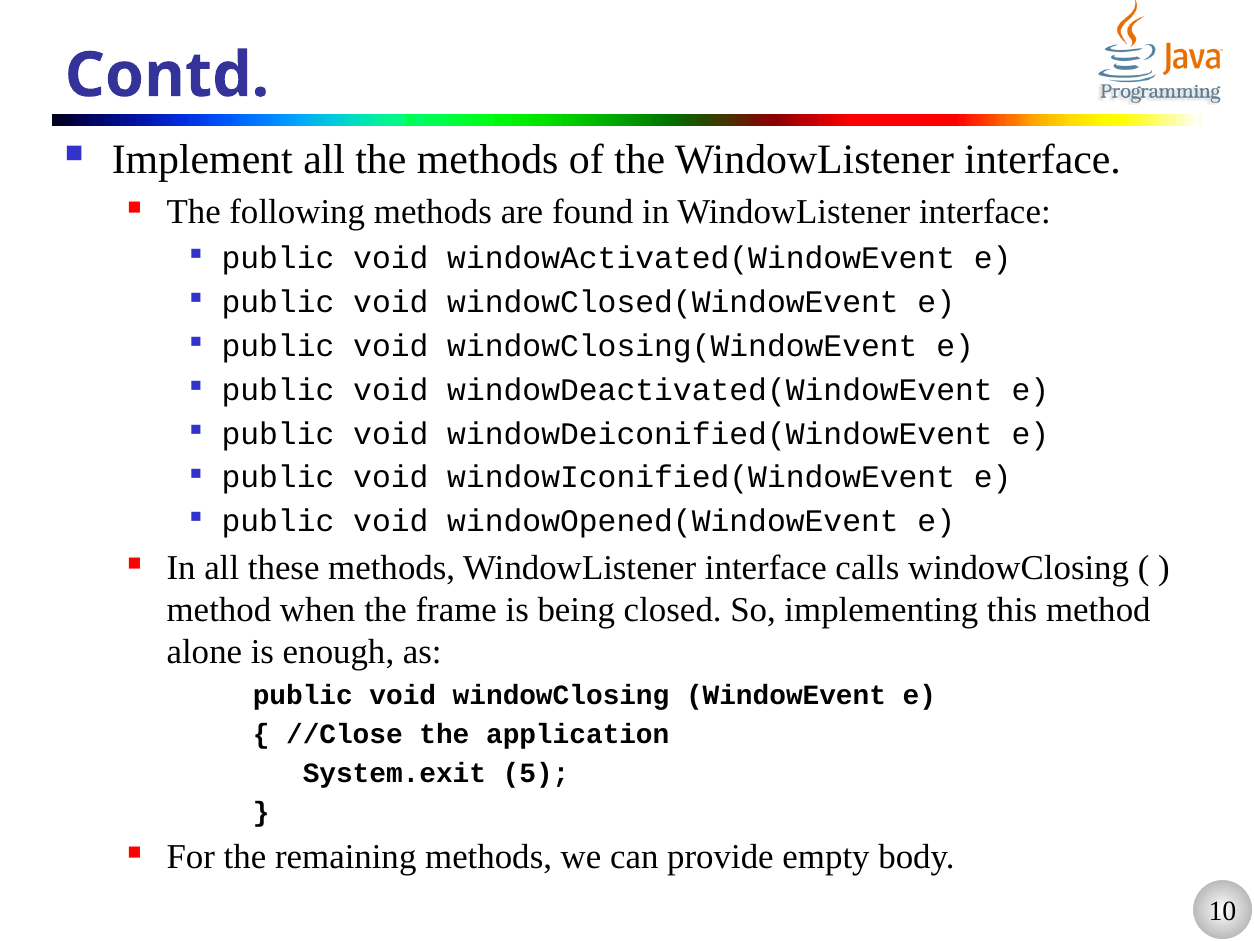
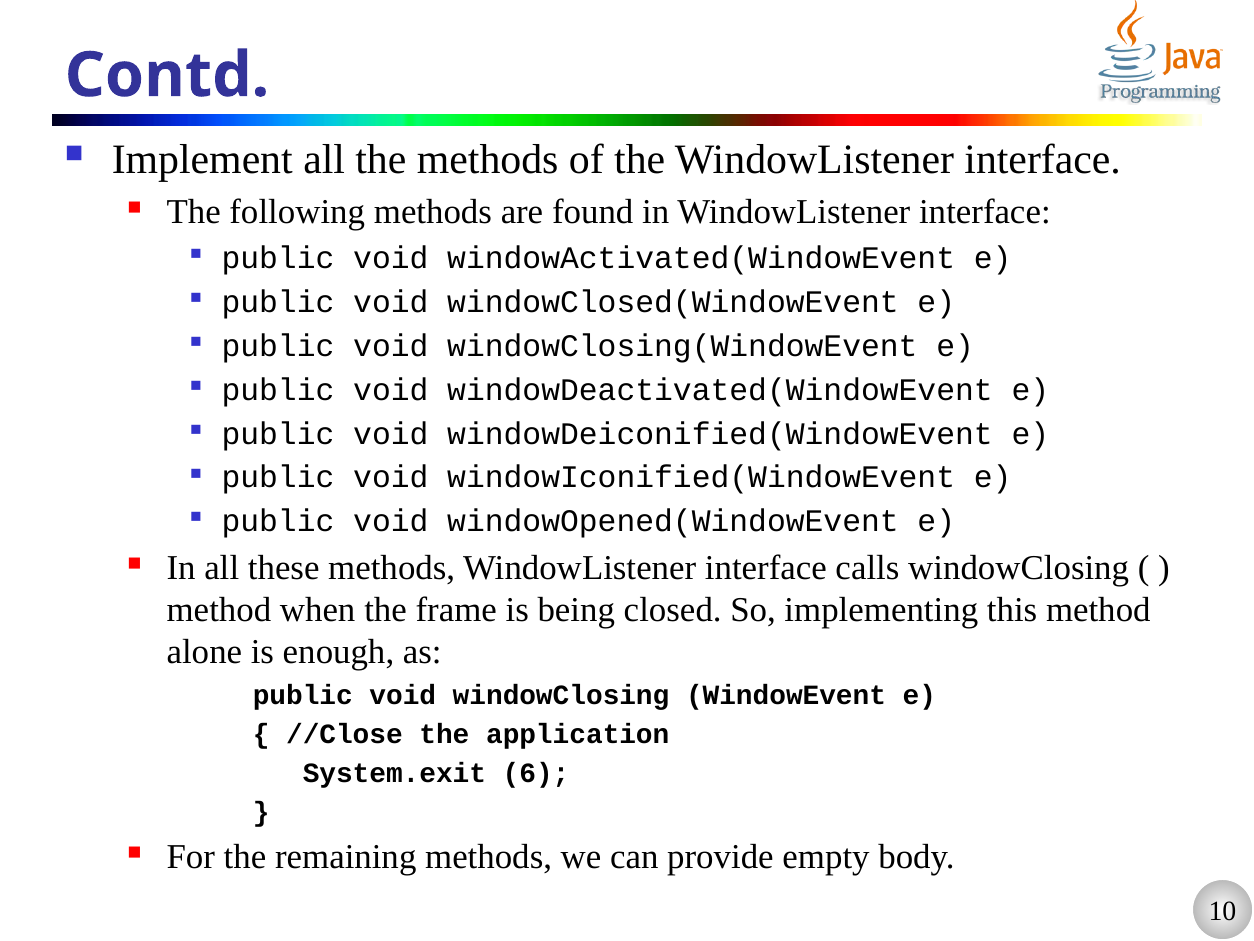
5: 5 -> 6
